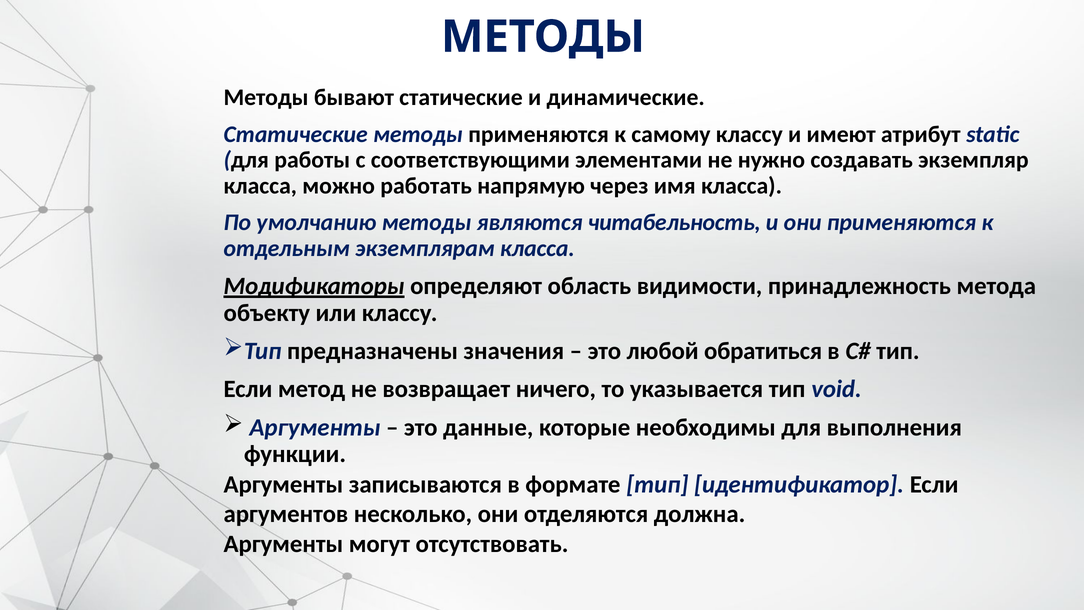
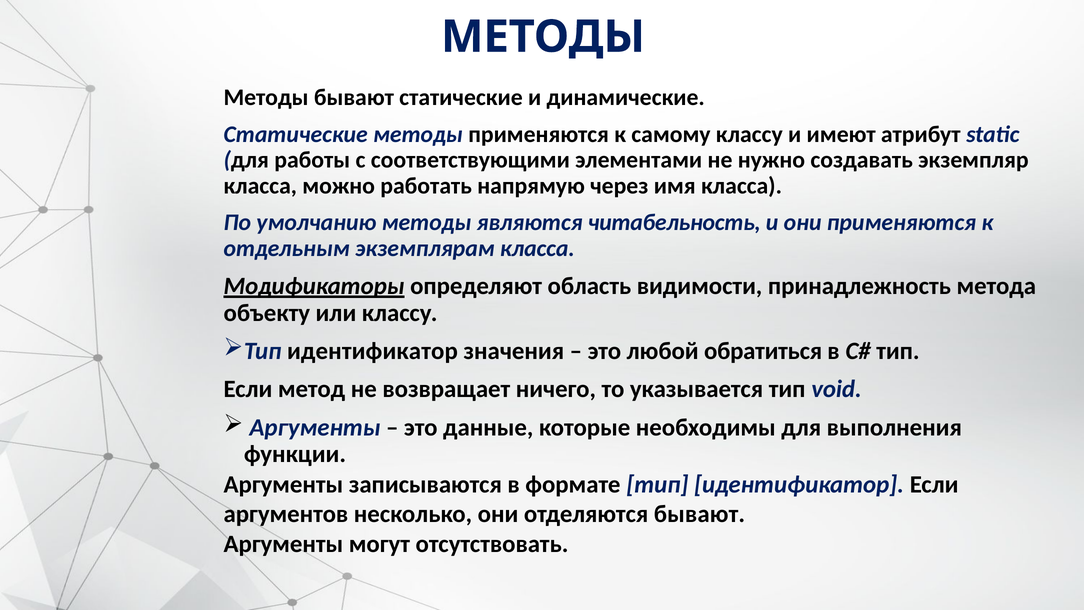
предназначены at (373, 351): предназначены -> идентификатор
отделяются должна: должна -> бывают
